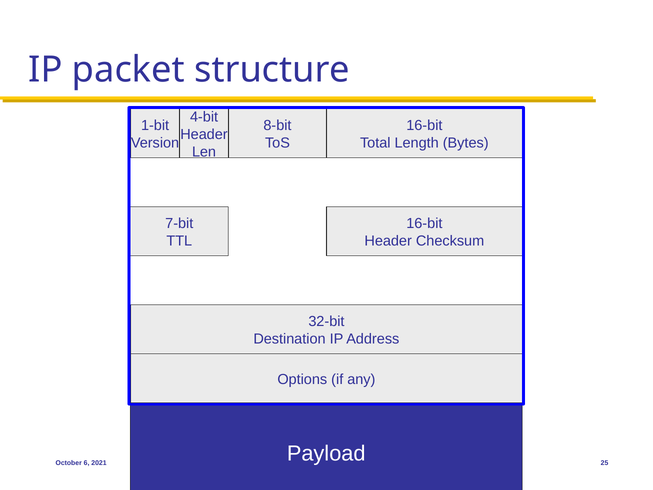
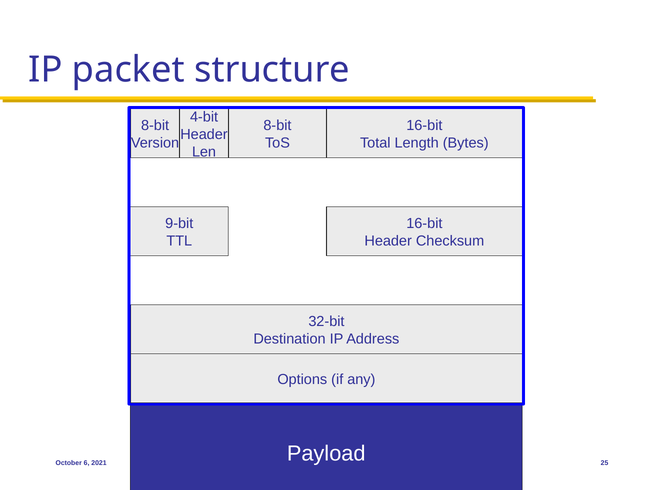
1-bit at (155, 126): 1-bit -> 8-bit
7-bit: 7-bit -> 9-bit
